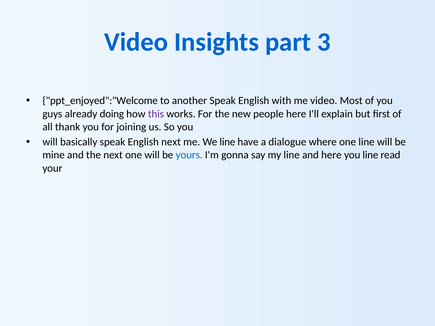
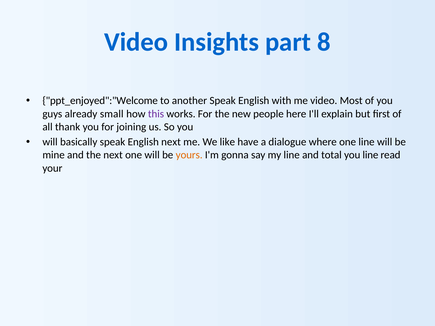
3: 3 -> 8
doing: doing -> small
We line: line -> like
yours colour: blue -> orange
and here: here -> total
